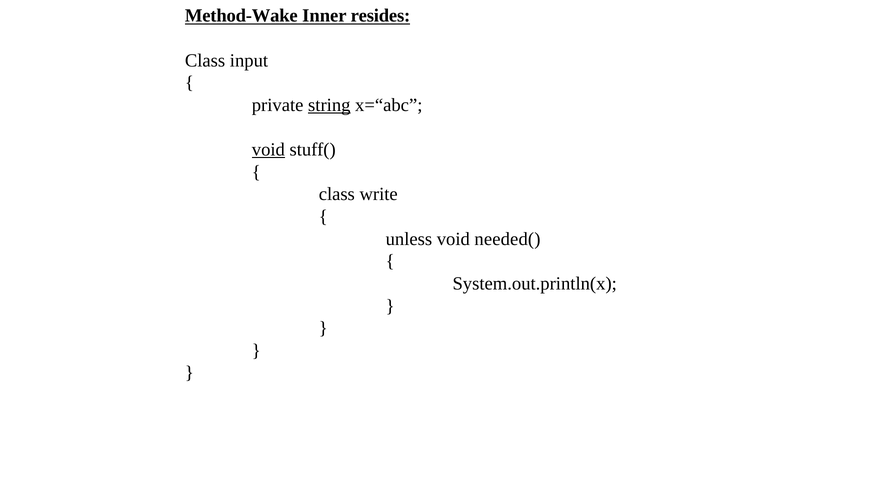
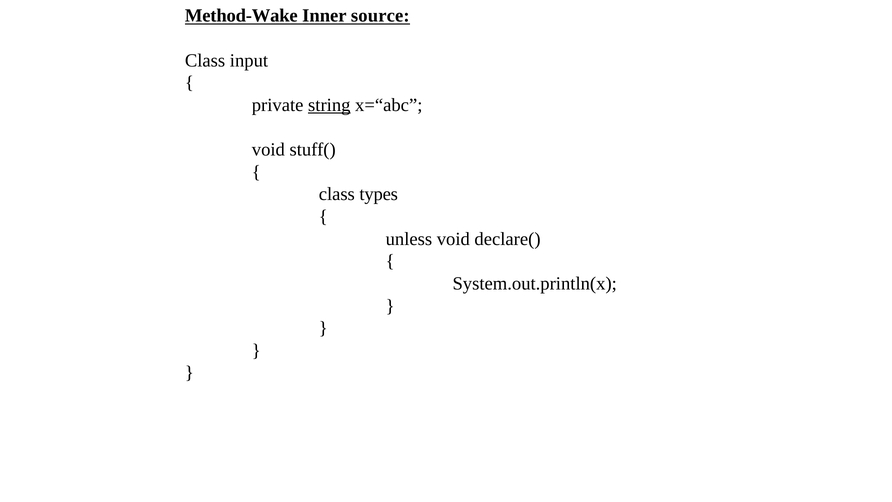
resides: resides -> source
void at (268, 150) underline: present -> none
write: write -> types
needed(: needed( -> declare(
